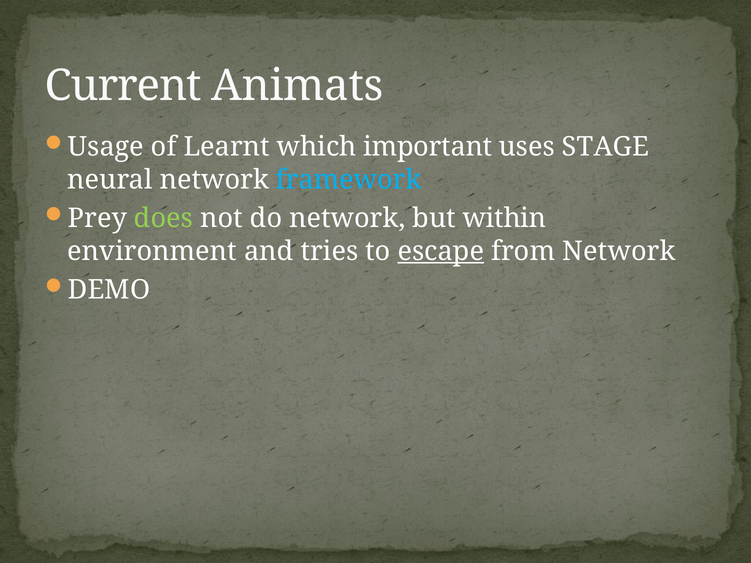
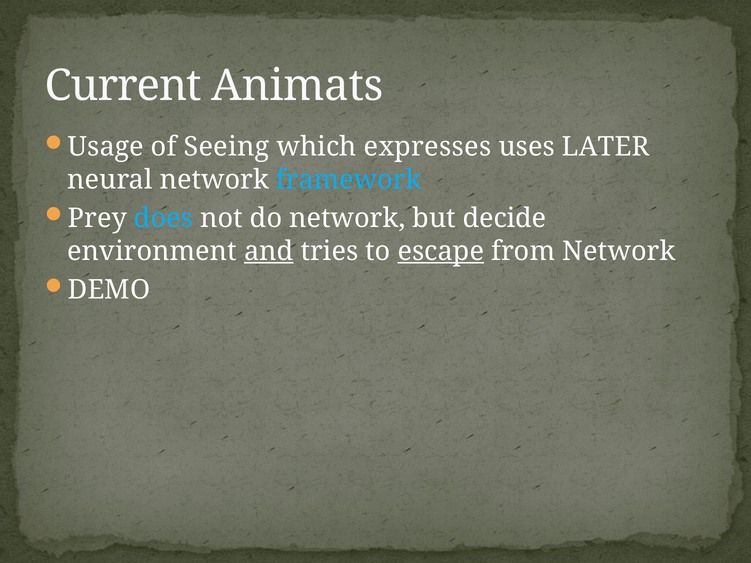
Learnt: Learnt -> Seeing
important: important -> expresses
STAGE: STAGE -> LATER
does colour: light green -> light blue
within: within -> decide
and underline: none -> present
